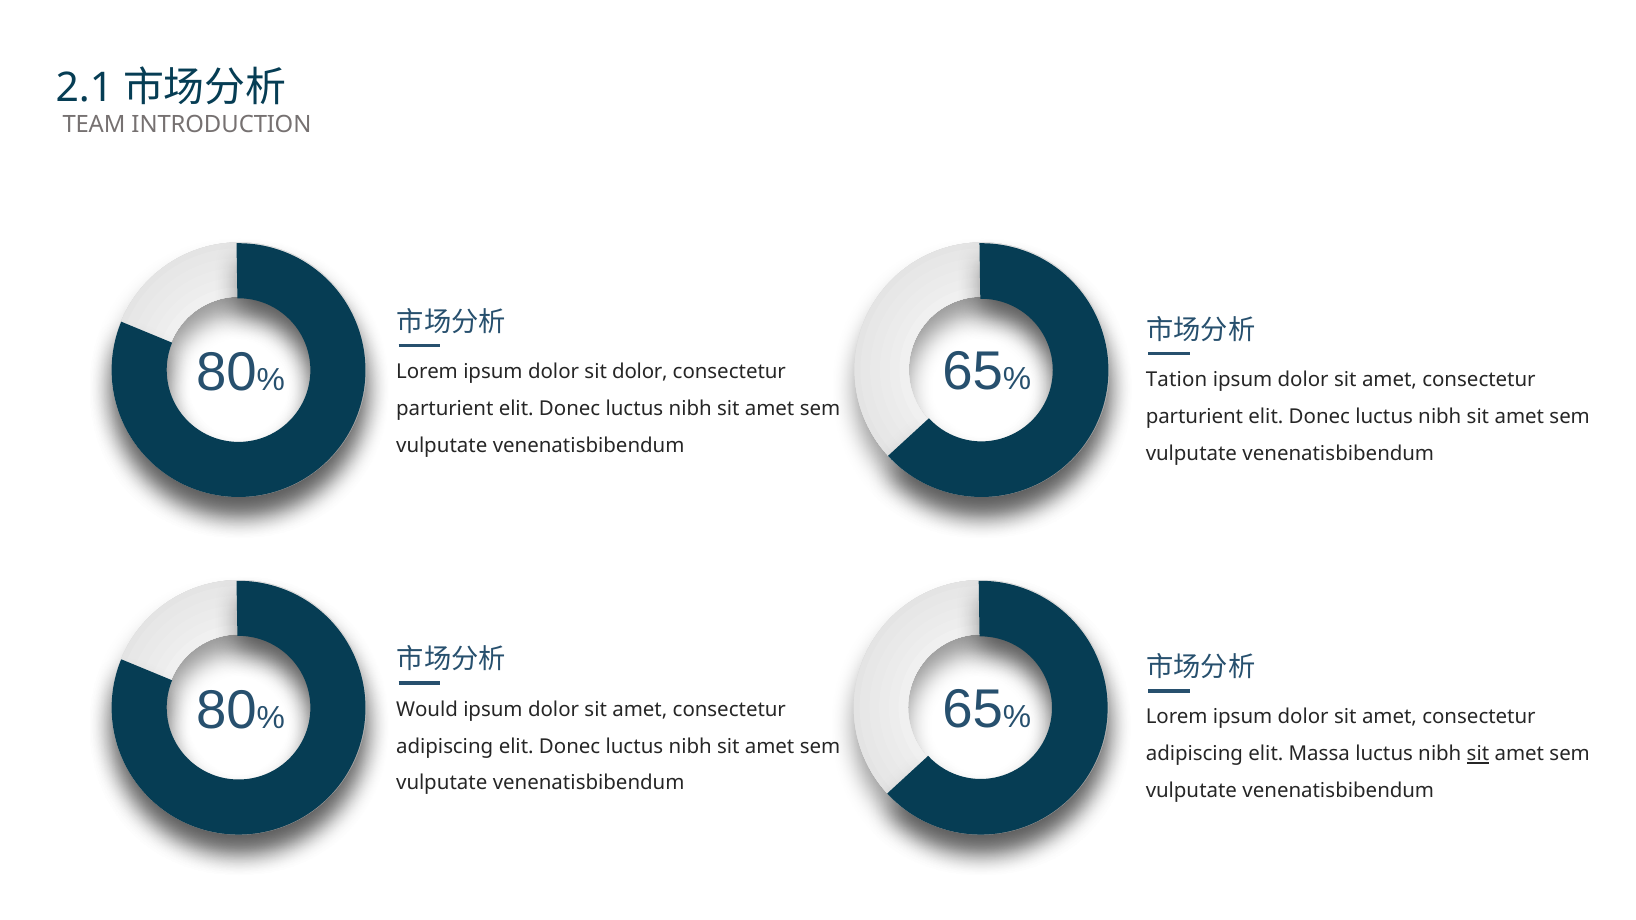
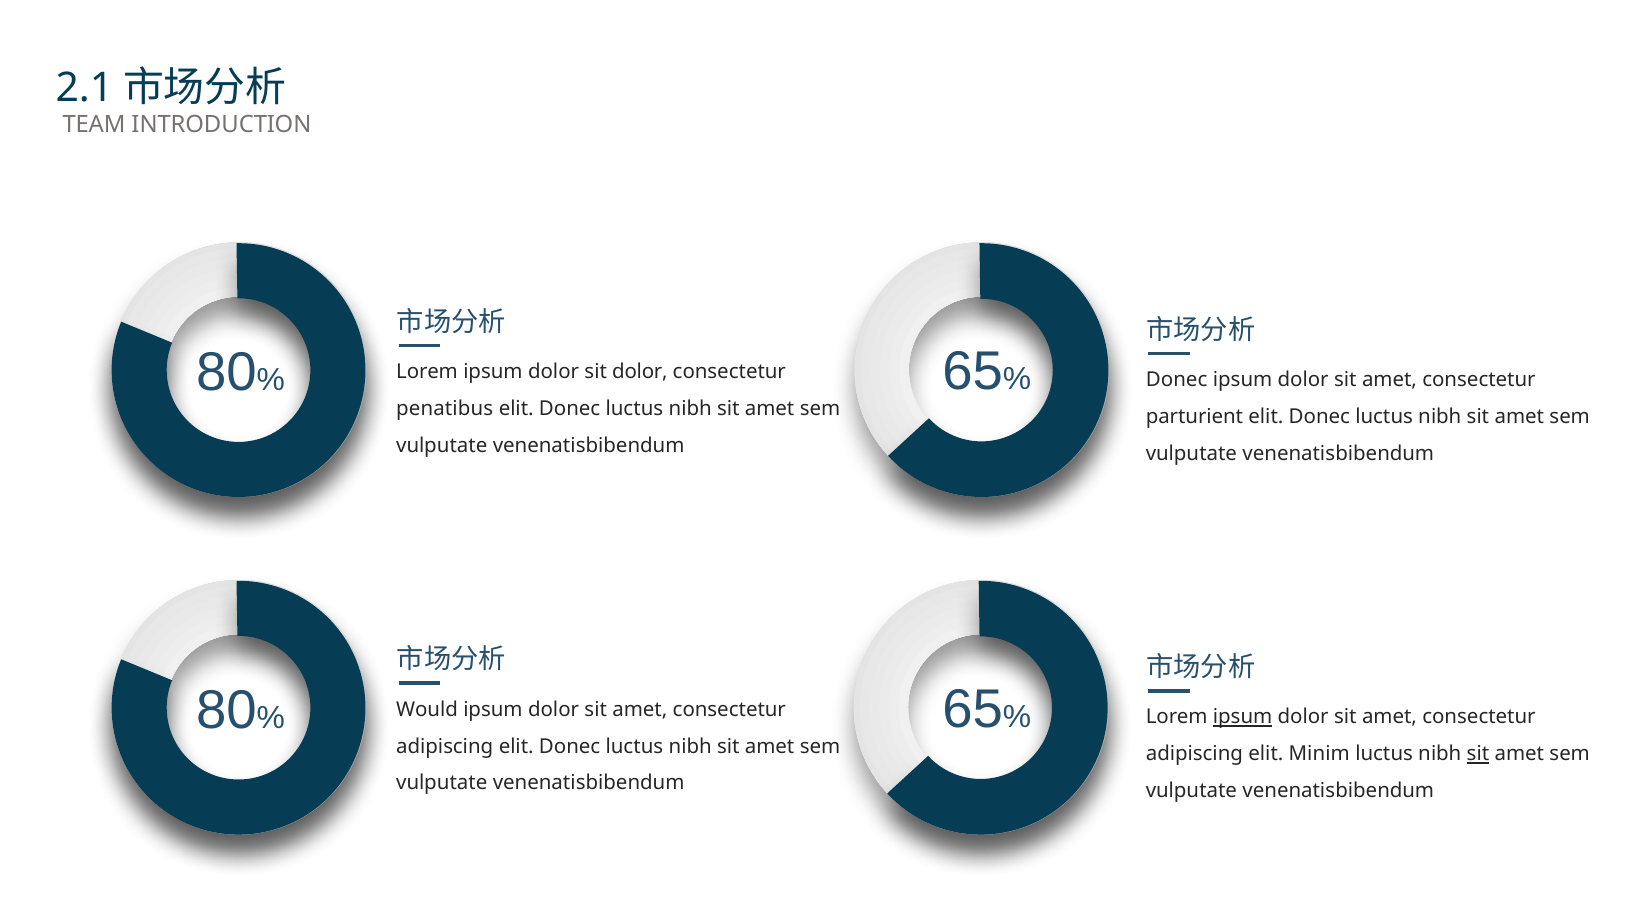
Tation at (1177, 380): Tation -> Donec
parturient at (445, 409): parturient -> penatibus
ipsum at (1243, 717) underline: none -> present
Massa: Massa -> Minim
